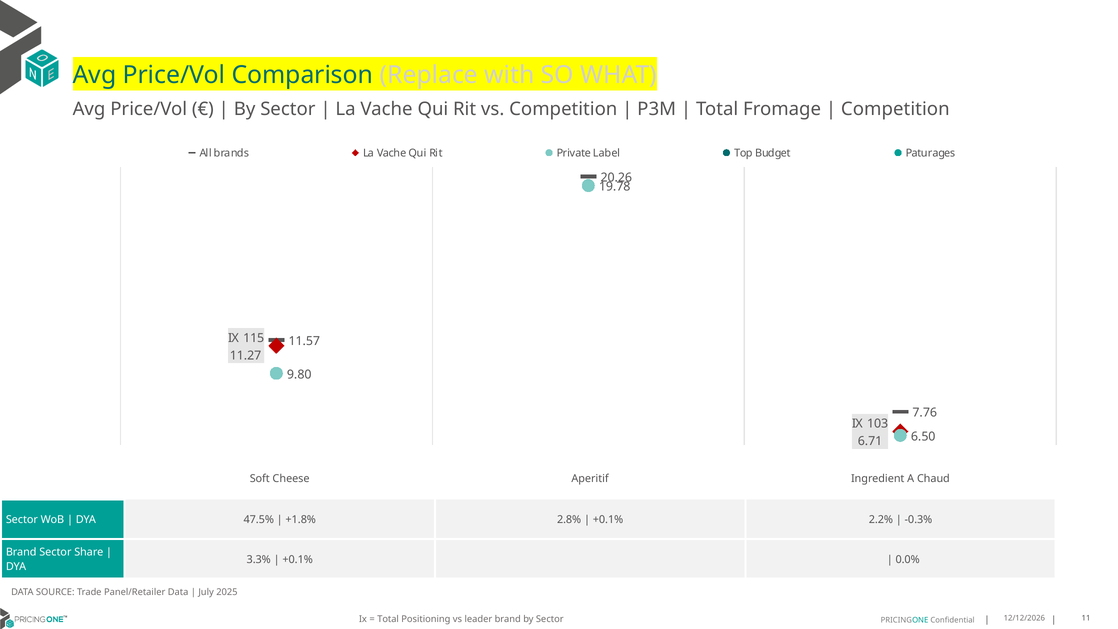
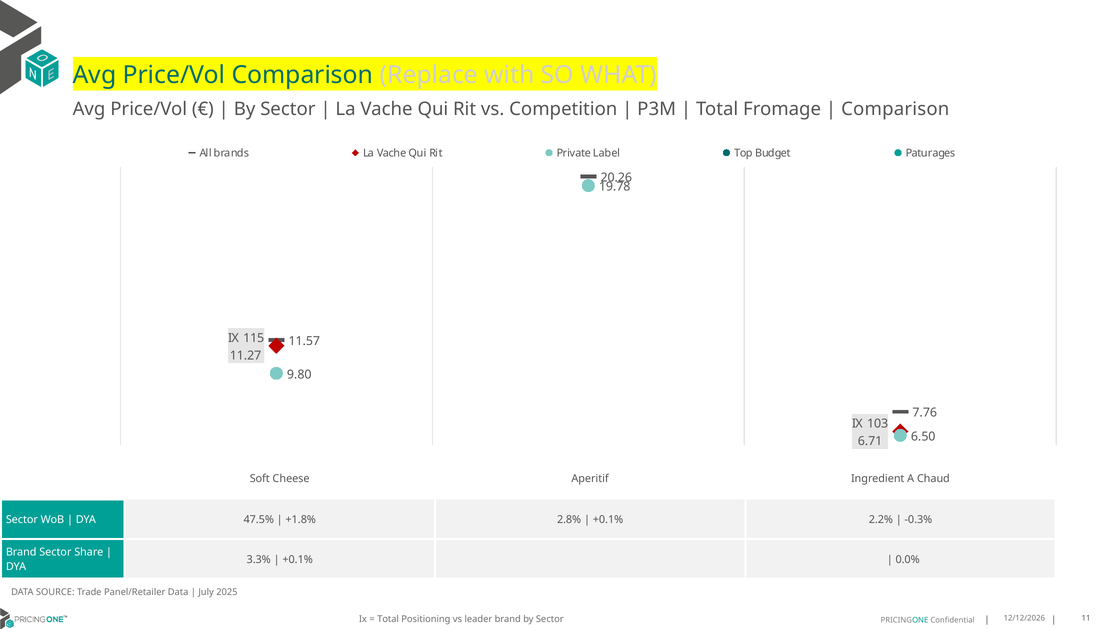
Competition at (895, 109): Competition -> Comparison
